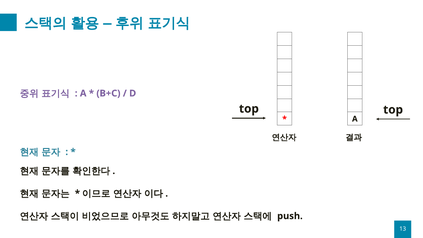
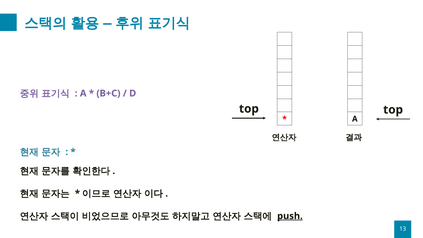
push underline: none -> present
